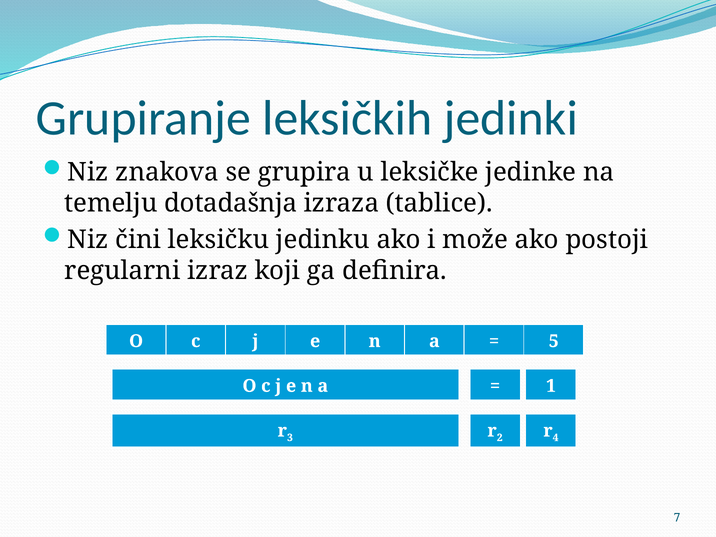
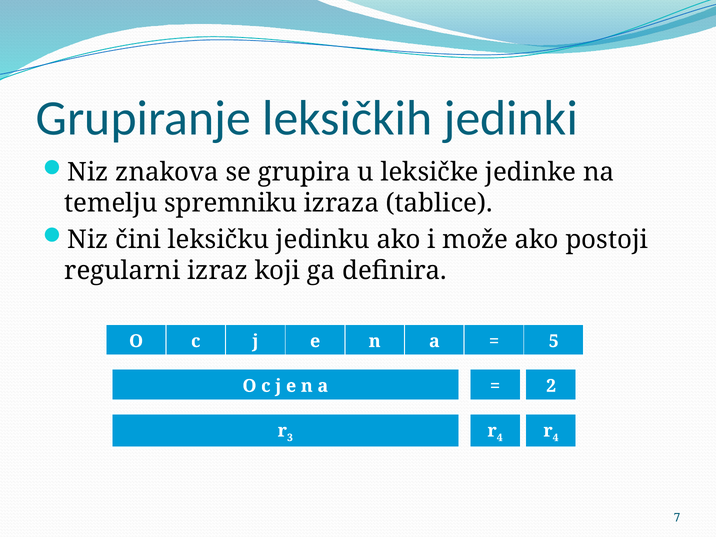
dotadašnja: dotadašnja -> spremniku
1: 1 -> 2
2 at (500, 438): 2 -> 4
